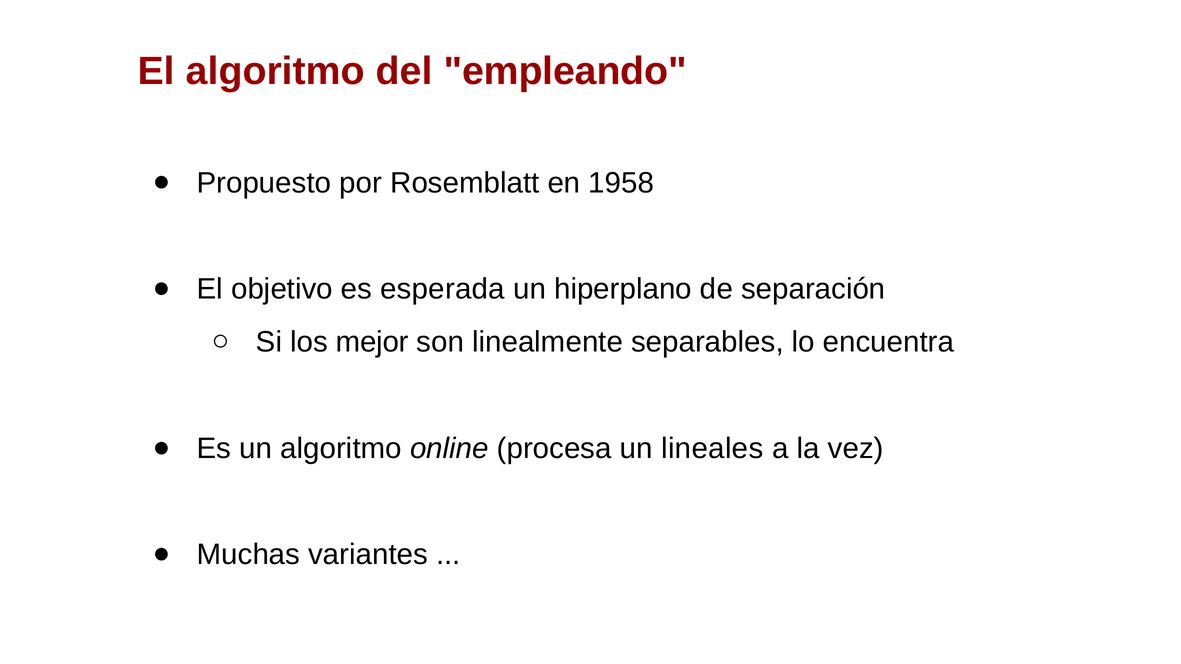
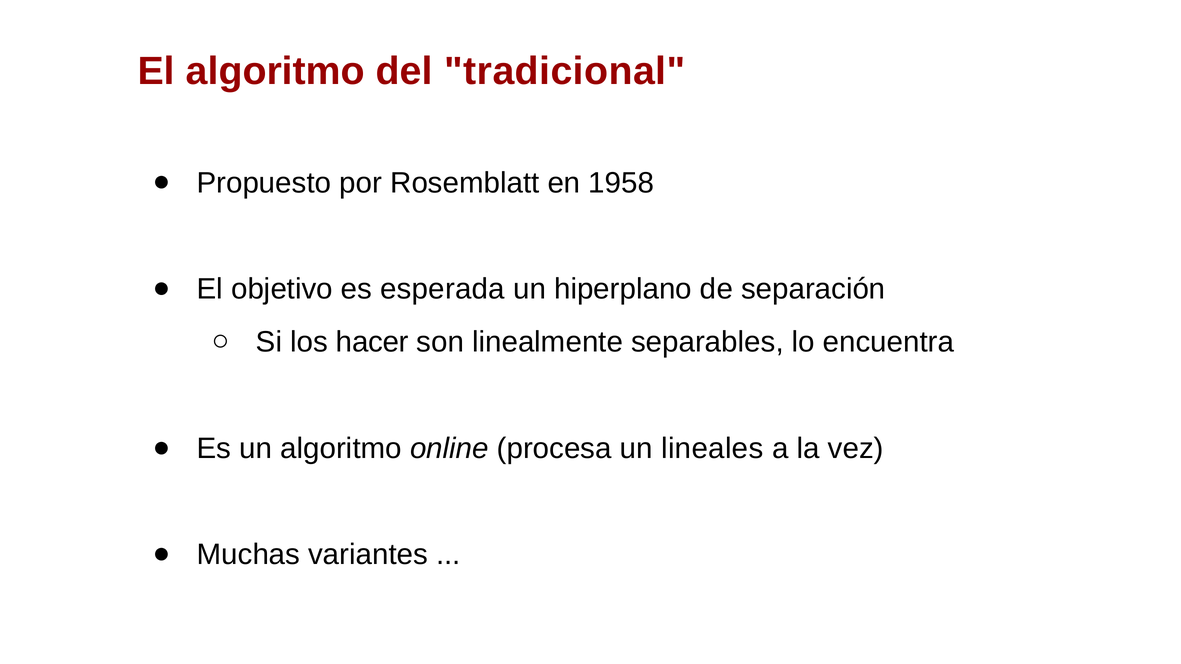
empleando: empleando -> tradicional
mejor: mejor -> hacer
